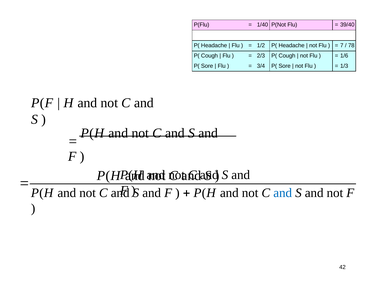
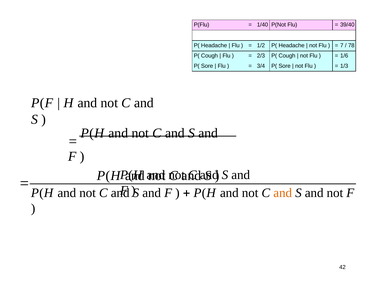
and at (283, 193) colour: blue -> orange
